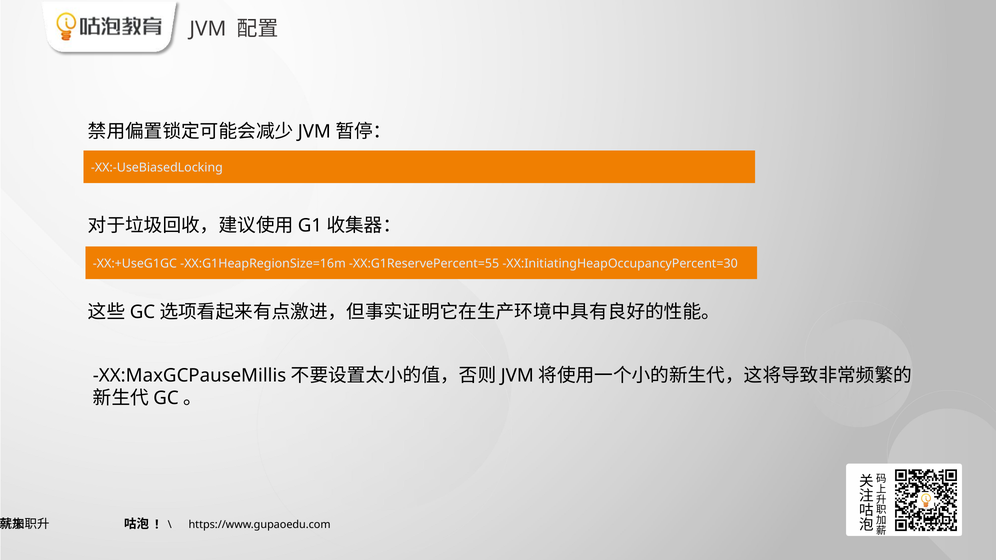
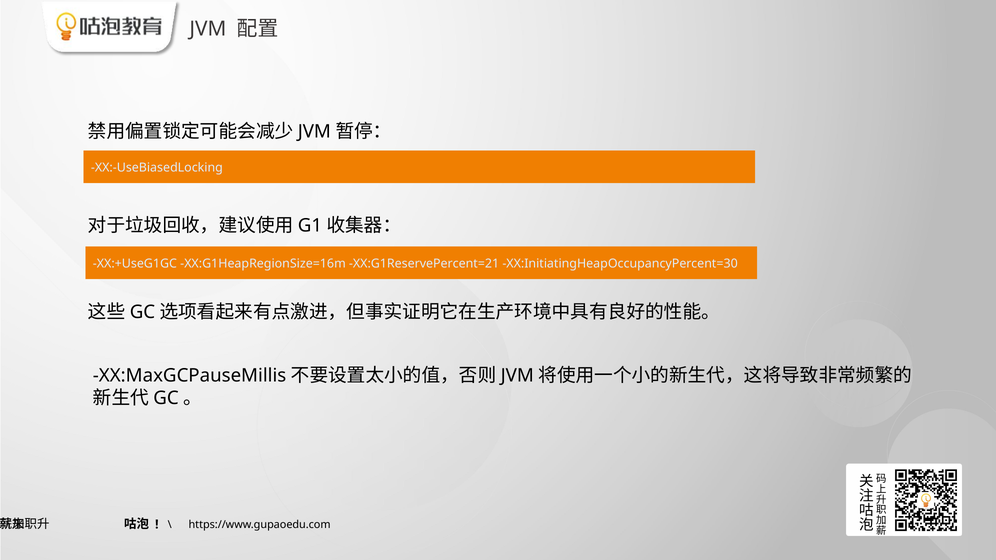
XX:G1ReservePercent=55: XX:G1ReservePercent=55 -> XX:G1ReservePercent=21
